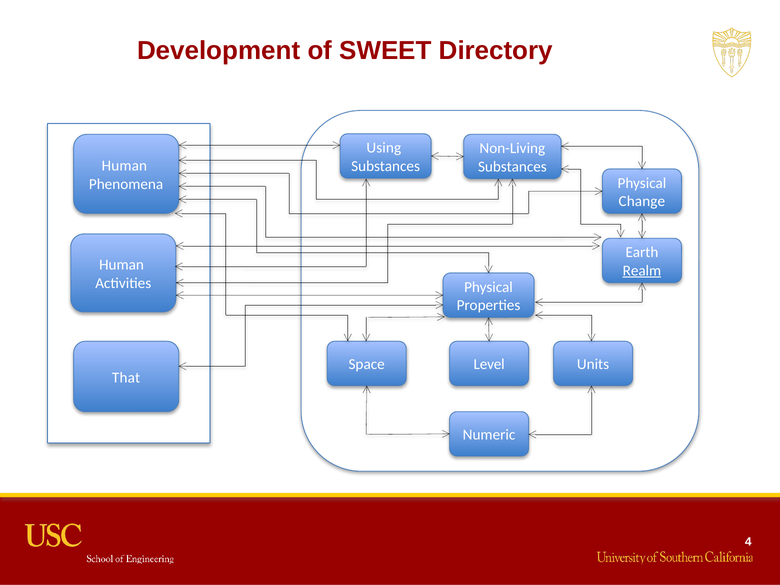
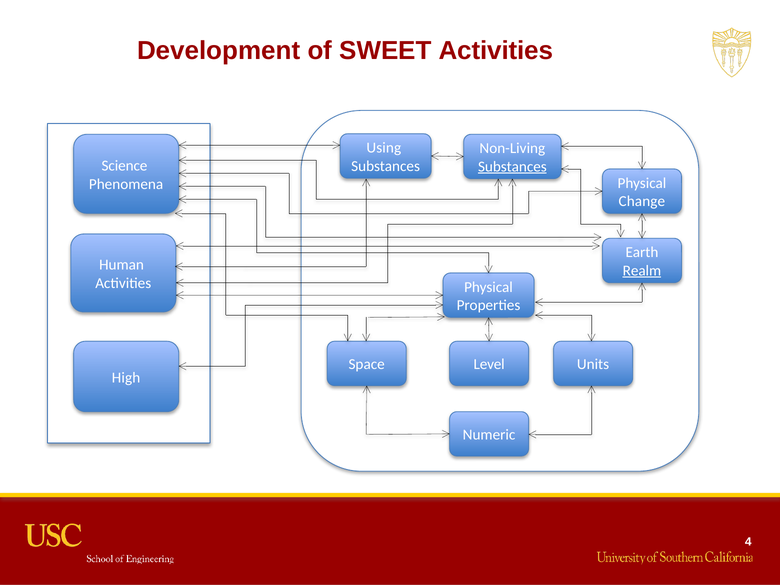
SWEET Directory: Directory -> Activities
Human at (124, 166): Human -> Science
Substances at (512, 167) underline: none -> present
That: That -> High
